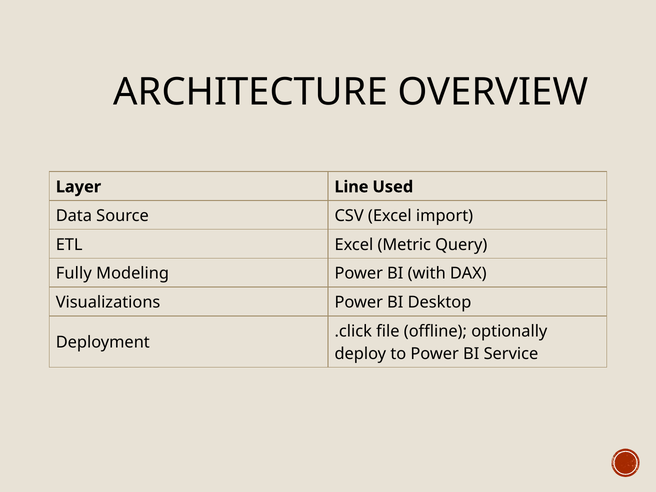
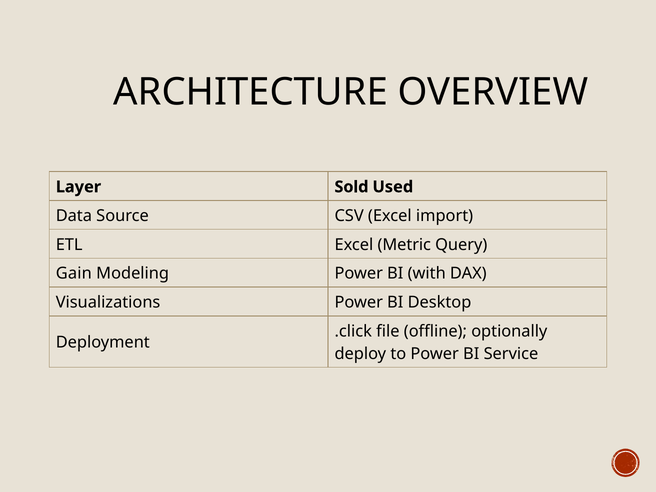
Line: Line -> Sold
Fully: Fully -> Gain
